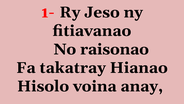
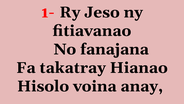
raisonao: raisonao -> fanajana
